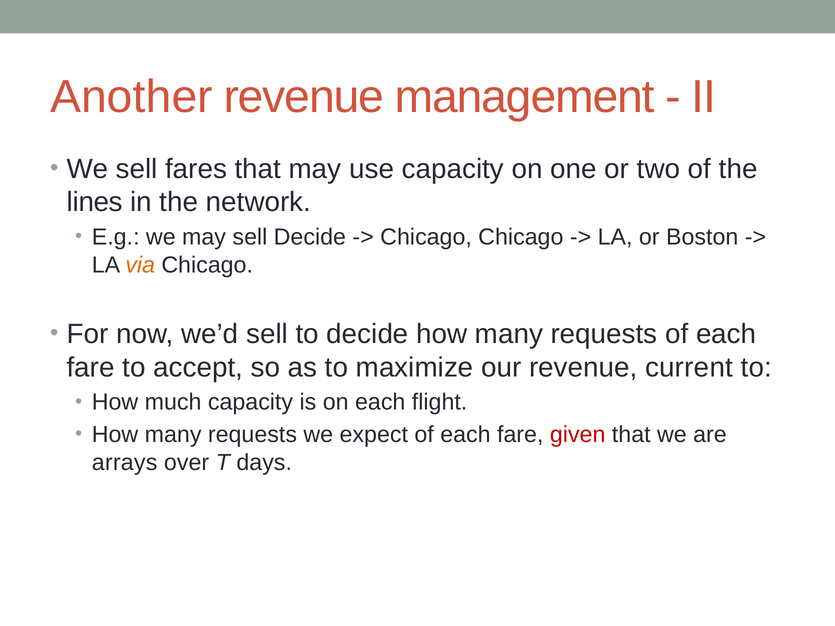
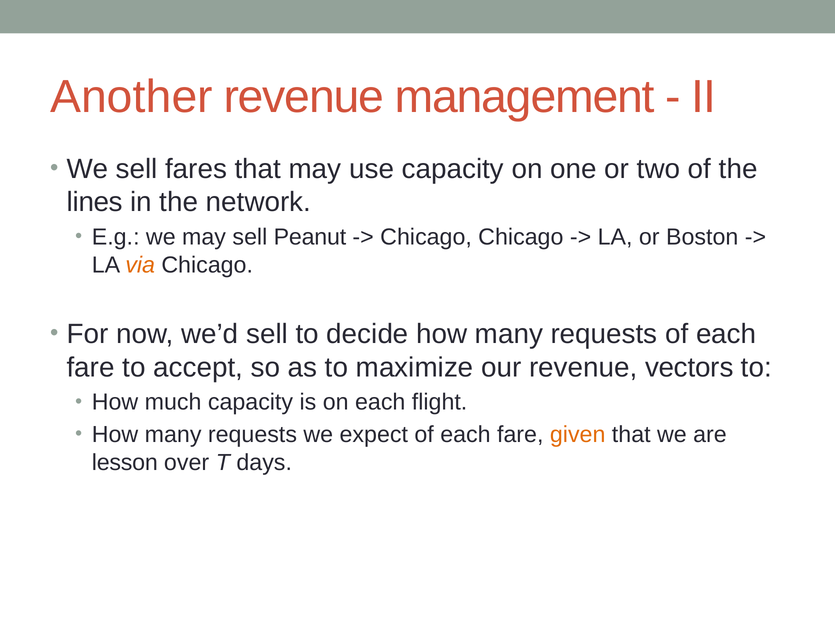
sell Decide: Decide -> Peanut
current: current -> vectors
given colour: red -> orange
arrays: arrays -> lesson
